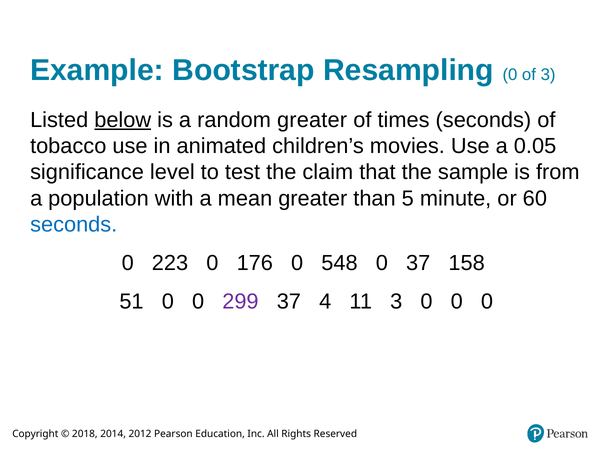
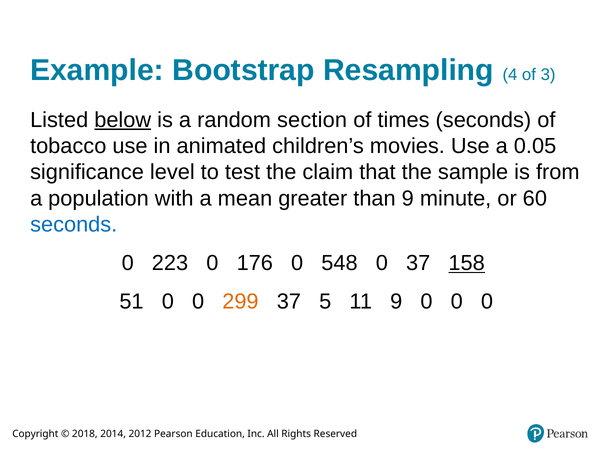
Resampling 0: 0 -> 4
random greater: greater -> section
than 5: 5 -> 9
158 underline: none -> present
299 colour: purple -> orange
4: 4 -> 5
11 3: 3 -> 9
